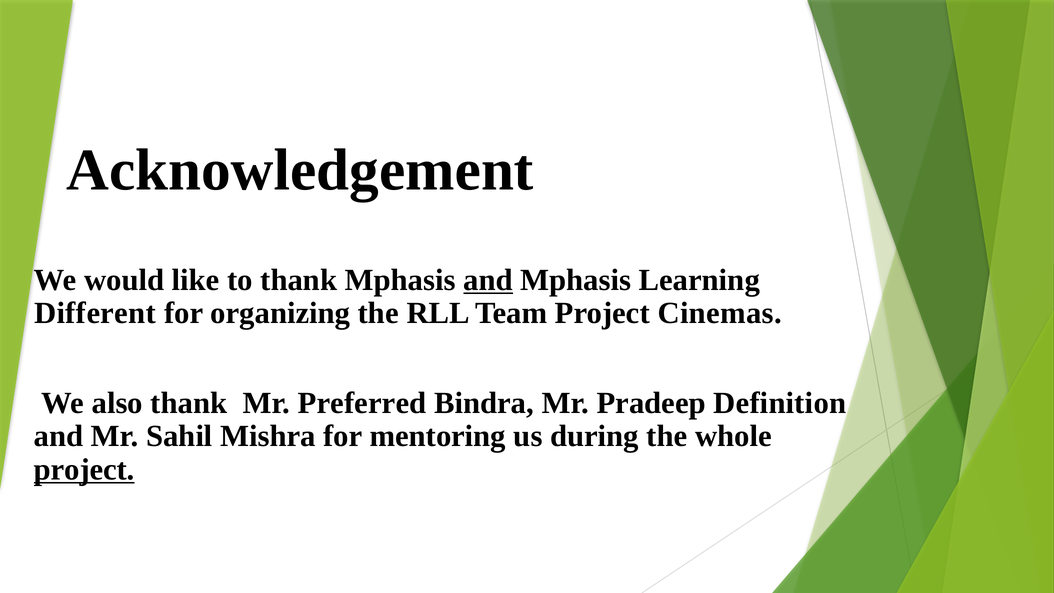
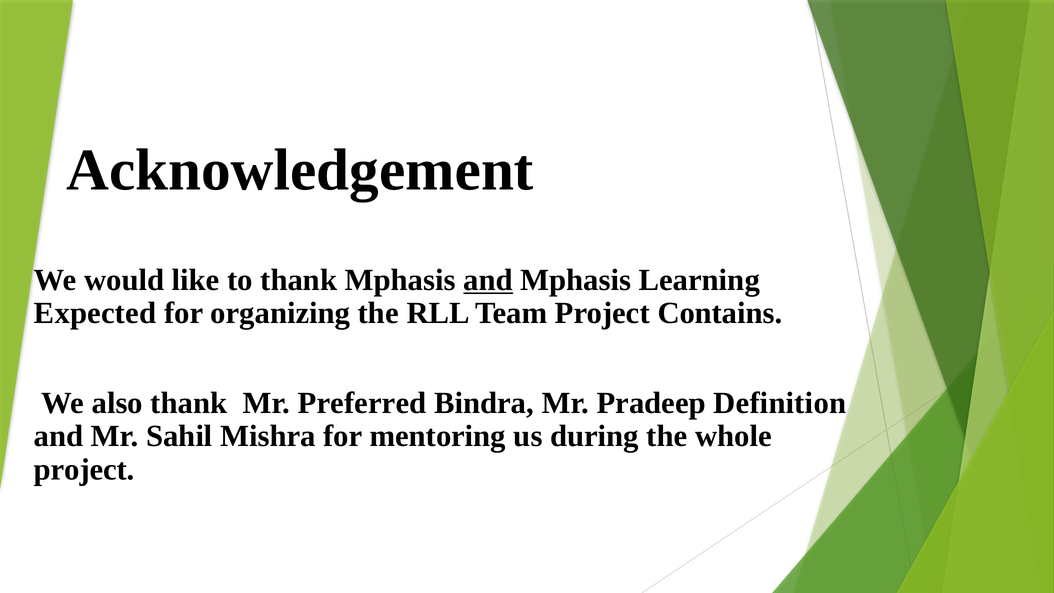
Different: Different -> Expected
Cinemas: Cinemas -> Contains
project at (84, 469) underline: present -> none
